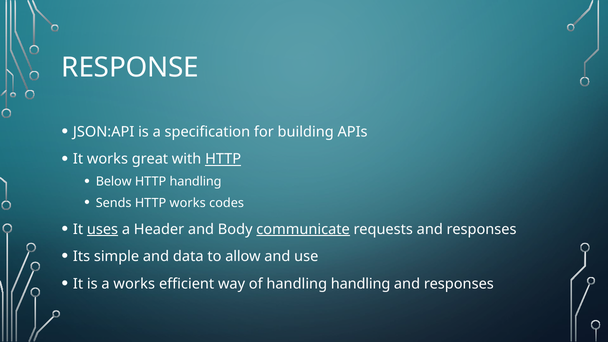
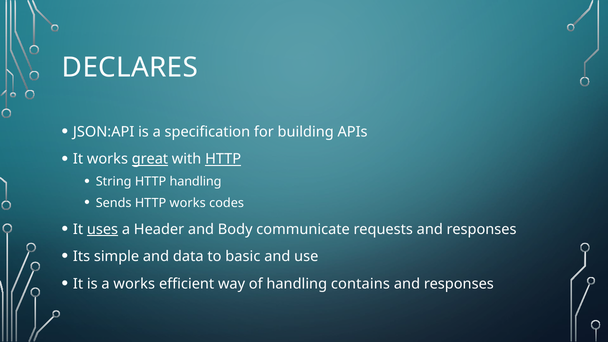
RESPONSE: RESPONSE -> DECLARES
great underline: none -> present
Below: Below -> String
communicate underline: present -> none
allow: allow -> basic
handling handling: handling -> contains
